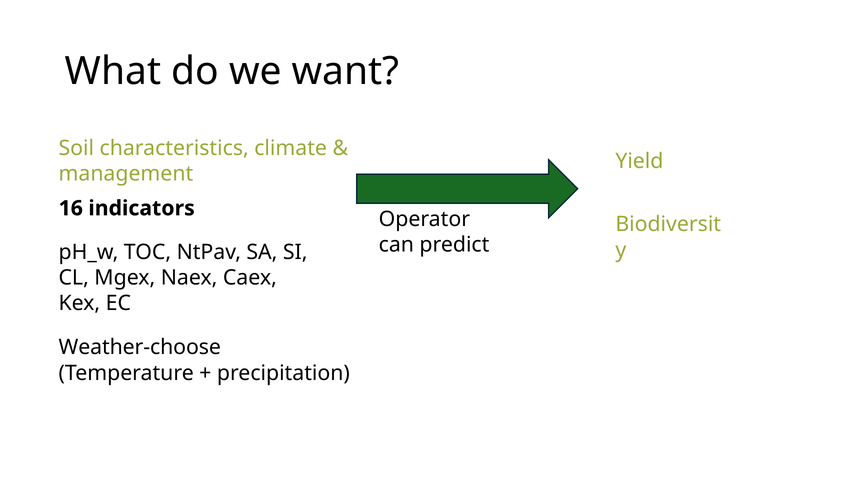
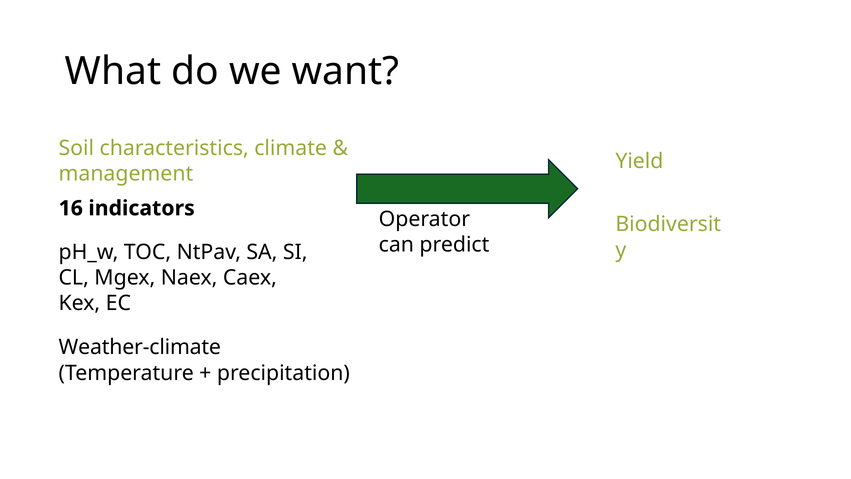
Weather-choose: Weather-choose -> Weather-climate
